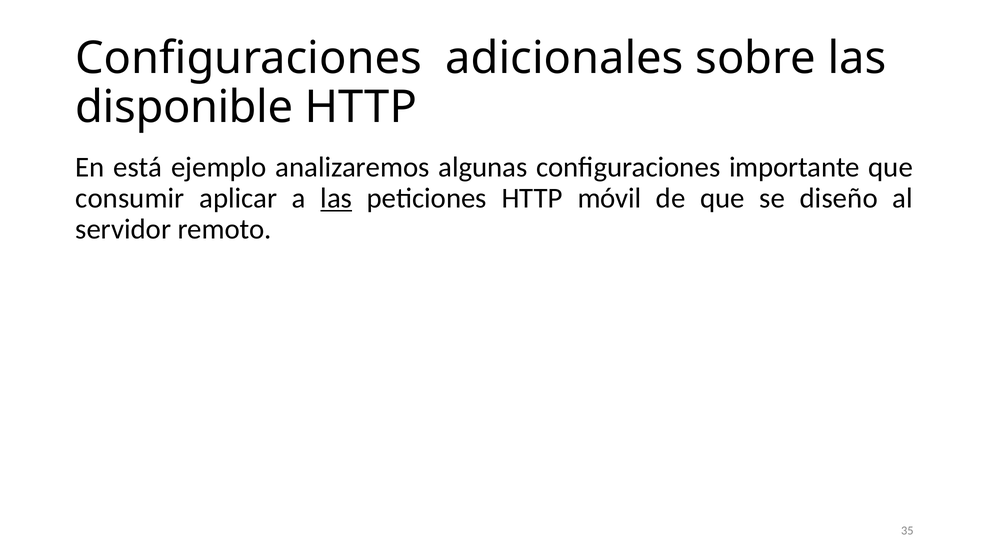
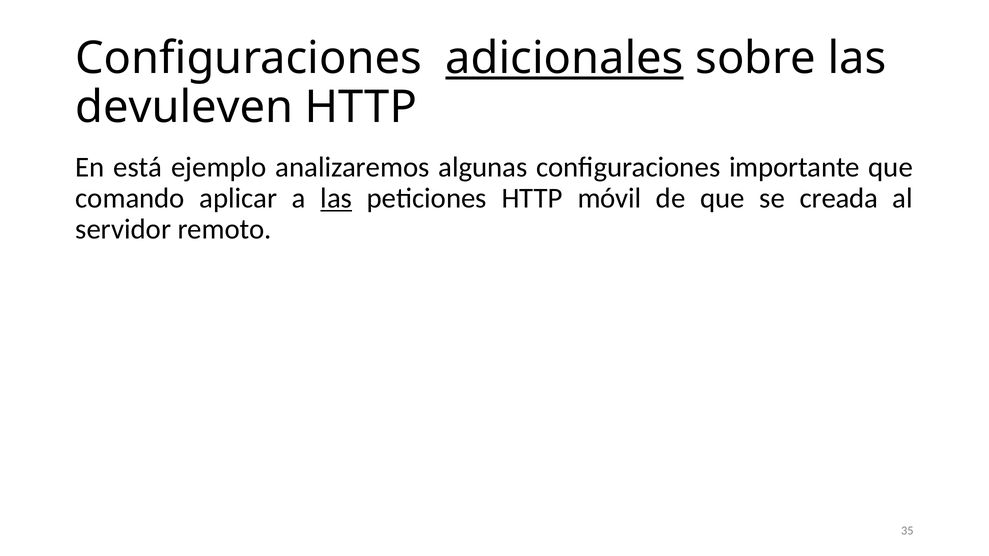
adicionales underline: none -> present
disponible: disponible -> devuleven
consumir: consumir -> comando
diseño: diseño -> creada
